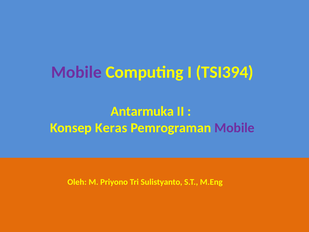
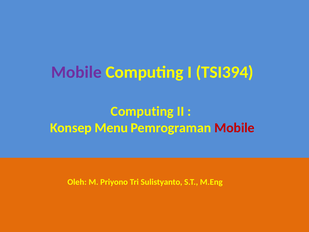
Antarmuka at (142, 111): Antarmuka -> Computing
Keras: Keras -> Menu
Mobile at (234, 128) colour: purple -> red
